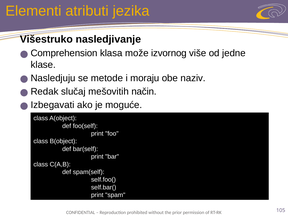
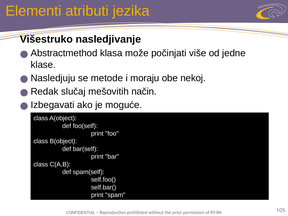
Comprehension: Comprehension -> Abstractmethod
izvornog: izvornog -> počinjati
naziv: naziv -> nekoj
